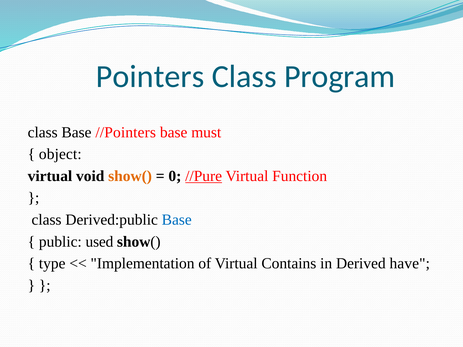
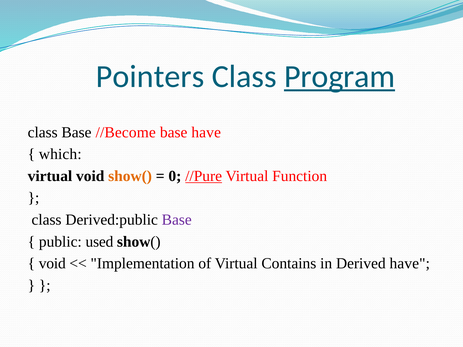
Program underline: none -> present
//Pointers: //Pointers -> //Become
base must: must -> have
object: object -> which
Base at (177, 220) colour: blue -> purple
type at (52, 264): type -> void
